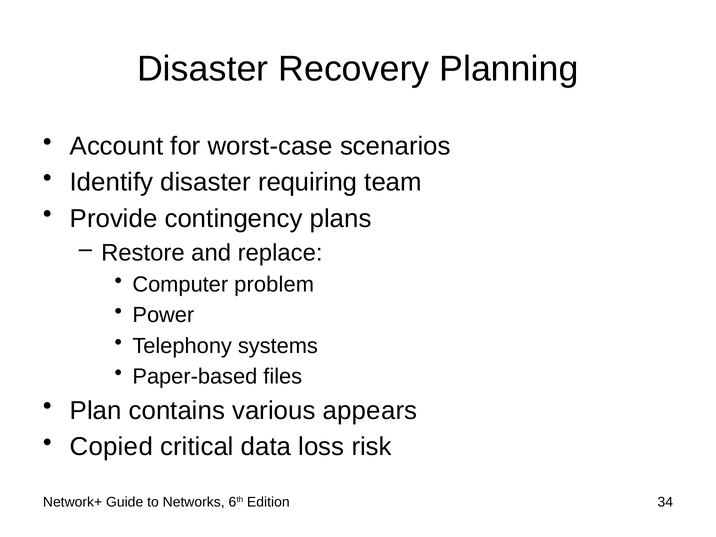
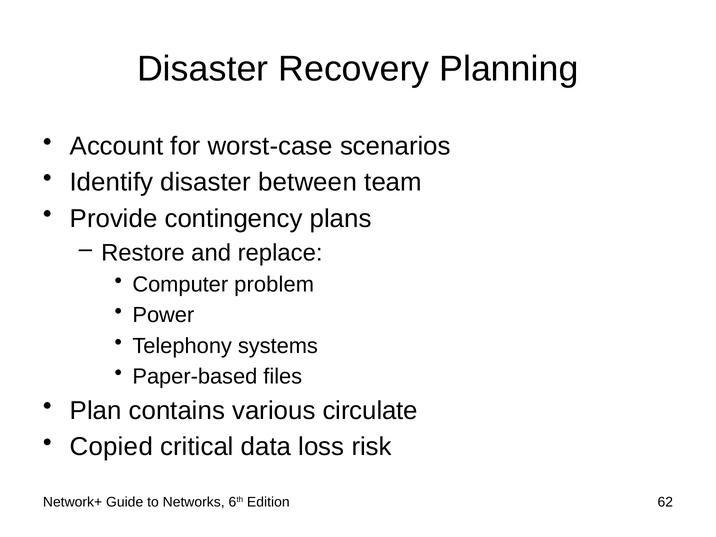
requiring: requiring -> between
appears: appears -> circulate
34: 34 -> 62
